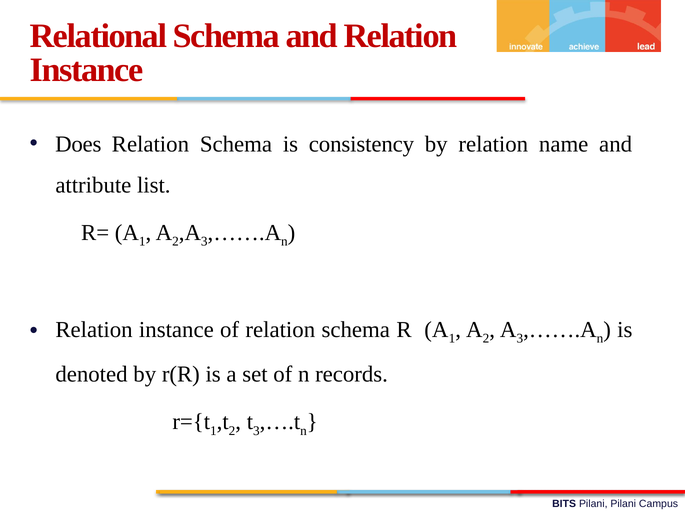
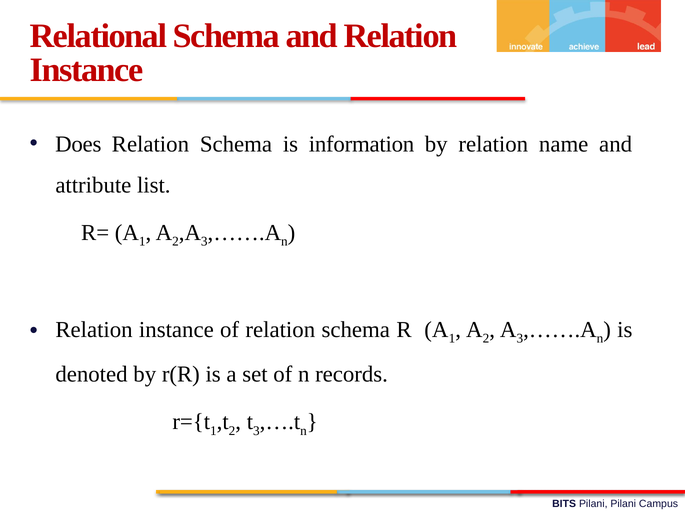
consistency: consistency -> information
